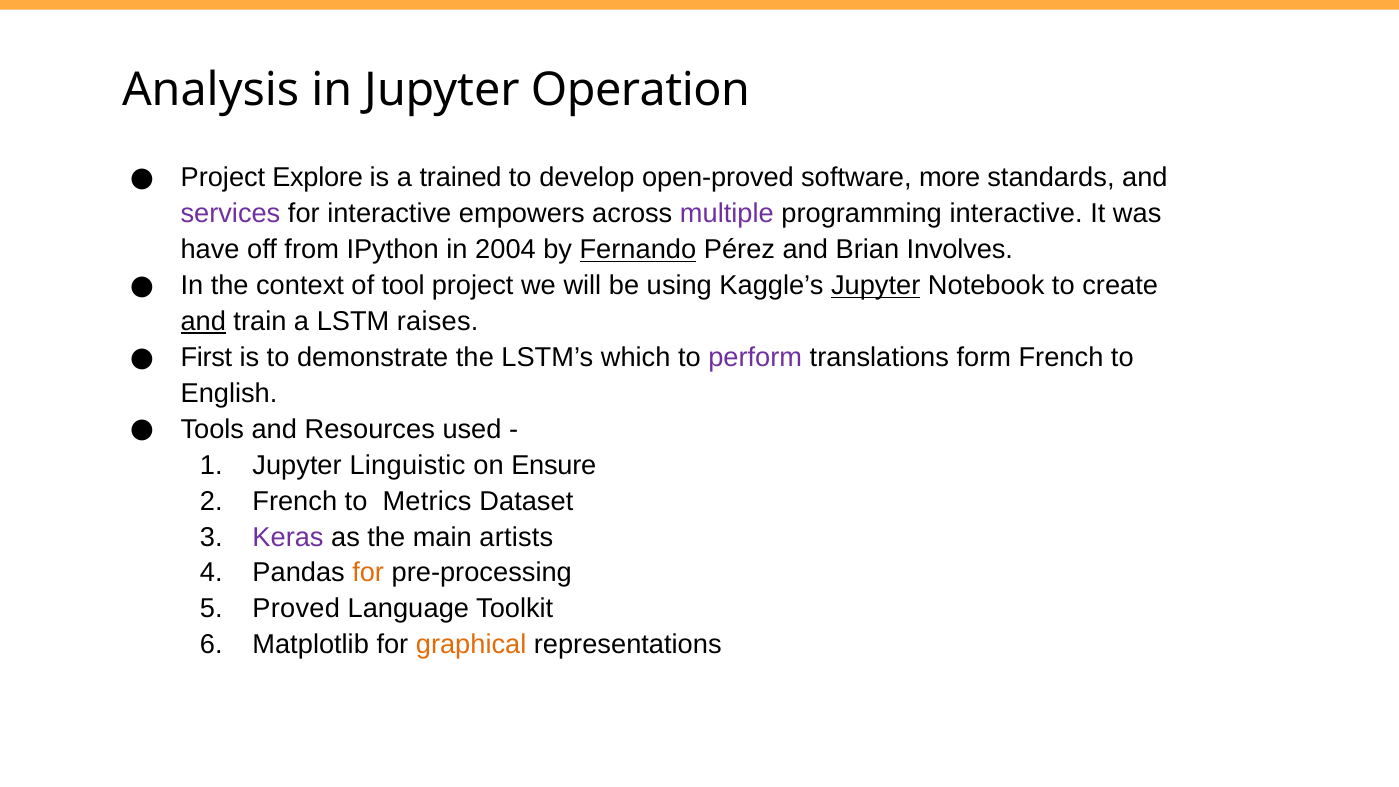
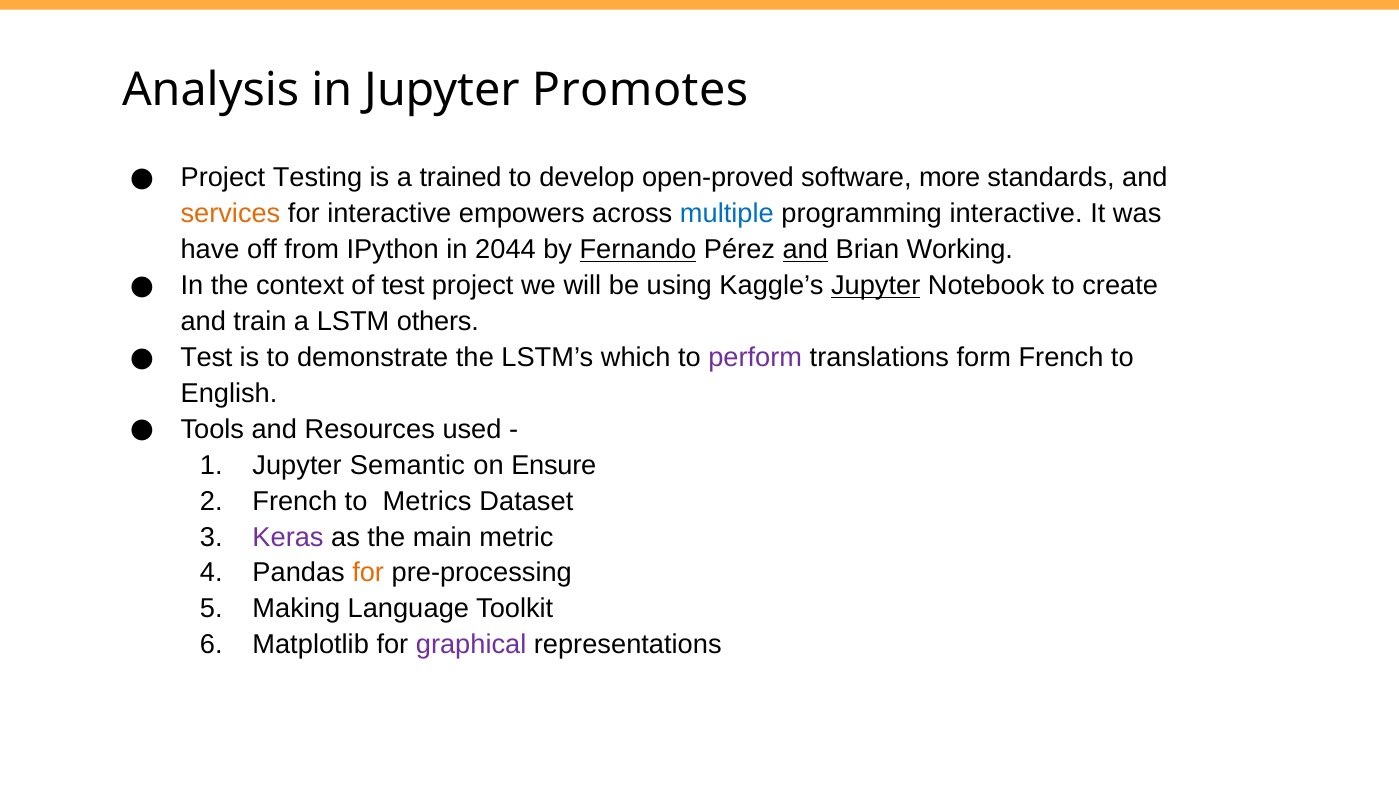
Operation: Operation -> Promotes
Explore: Explore -> Testing
services colour: purple -> orange
multiple colour: purple -> blue
2004: 2004 -> 2044
and at (805, 250) underline: none -> present
Involves: Involves -> Working
of tool: tool -> test
and at (203, 322) underline: present -> none
raises: raises -> others
First at (206, 357): First -> Test
Linguistic: Linguistic -> Semantic
artists: artists -> metric
Proved: Proved -> Making
graphical colour: orange -> purple
